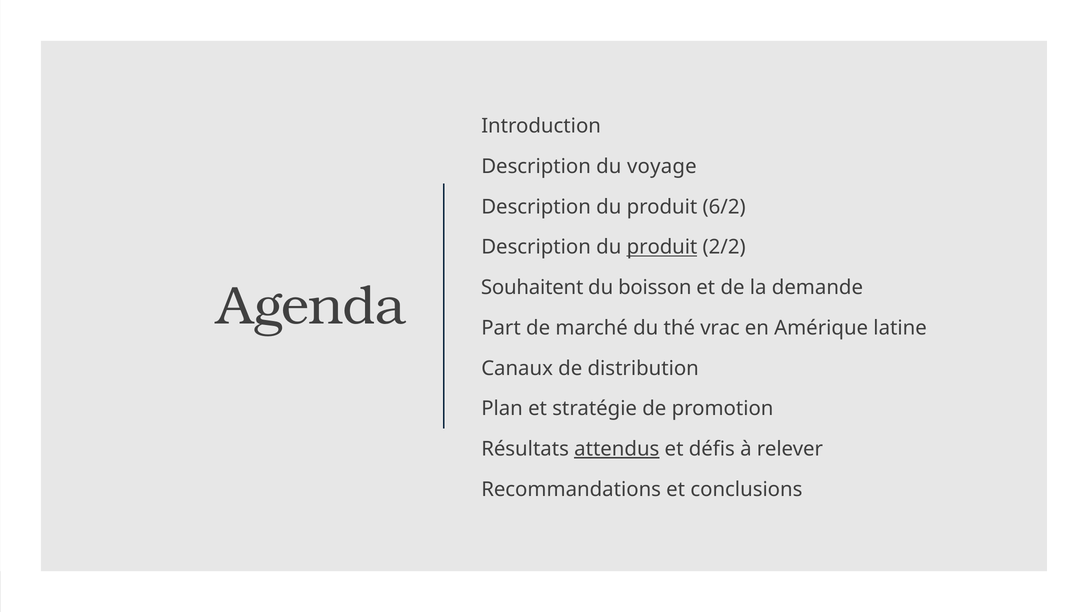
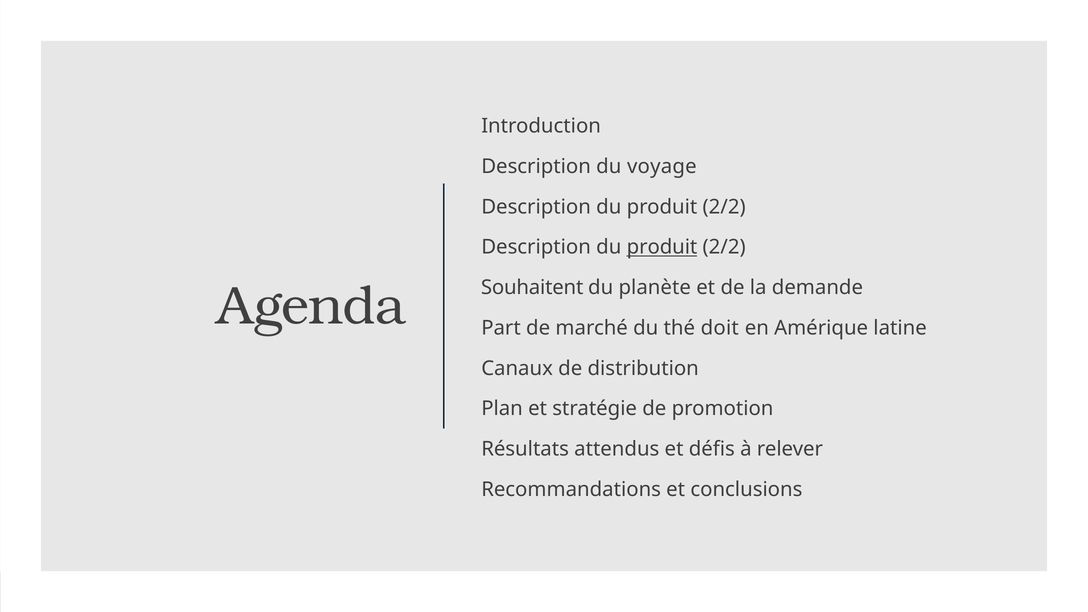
6/2 at (724, 207): 6/2 -> 2/2
boisson: boisson -> planète
vrac: vrac -> doit
attendus underline: present -> none
